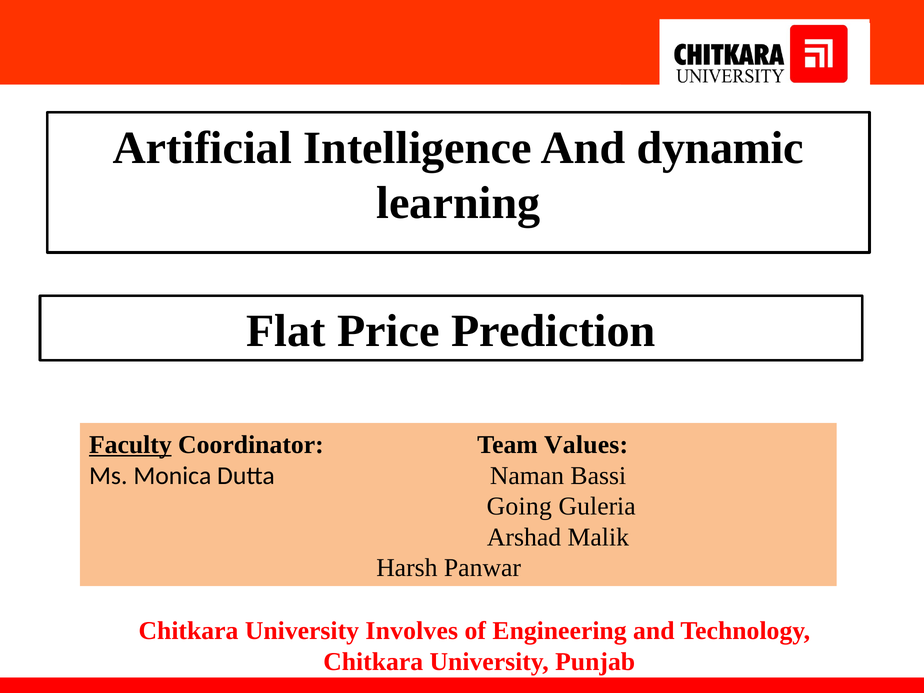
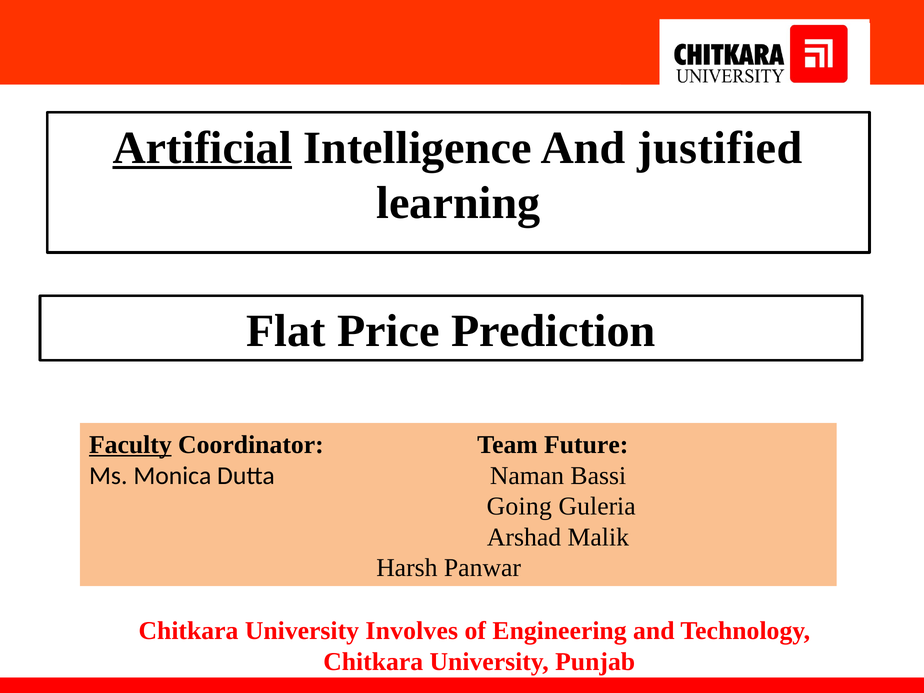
Artificial underline: none -> present
dynamic: dynamic -> justified
Values: Values -> Future
